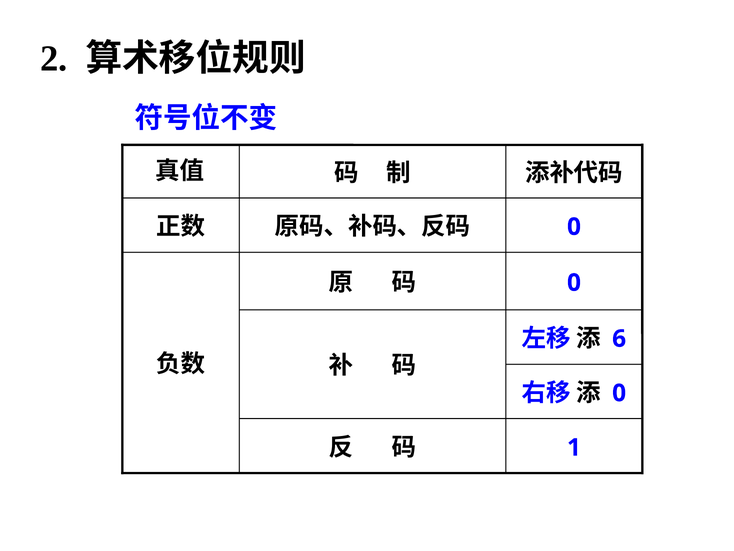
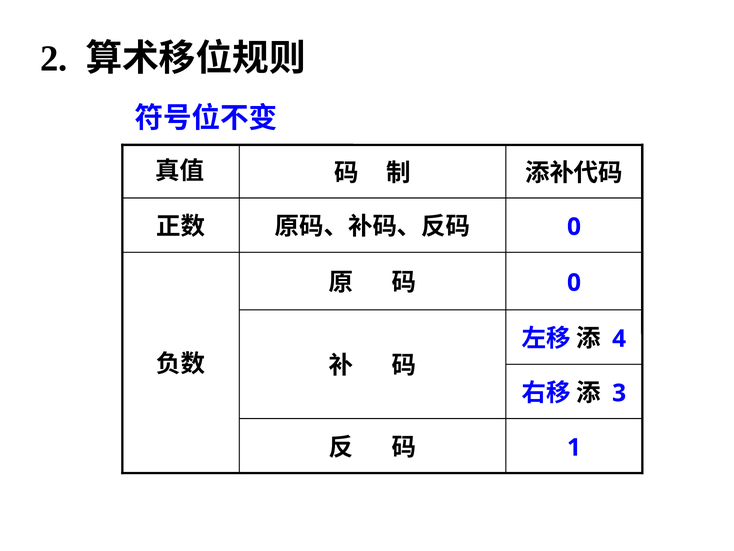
6: 6 -> 4
0 at (619, 393): 0 -> 3
